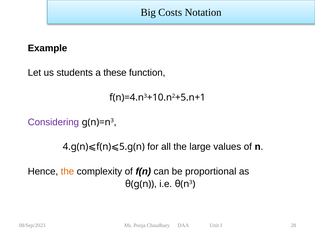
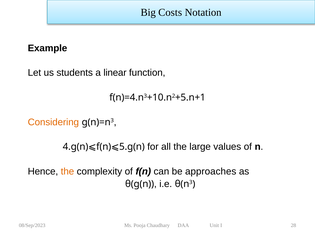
these: these -> linear
Considering colour: purple -> orange
proportional: proportional -> approaches
